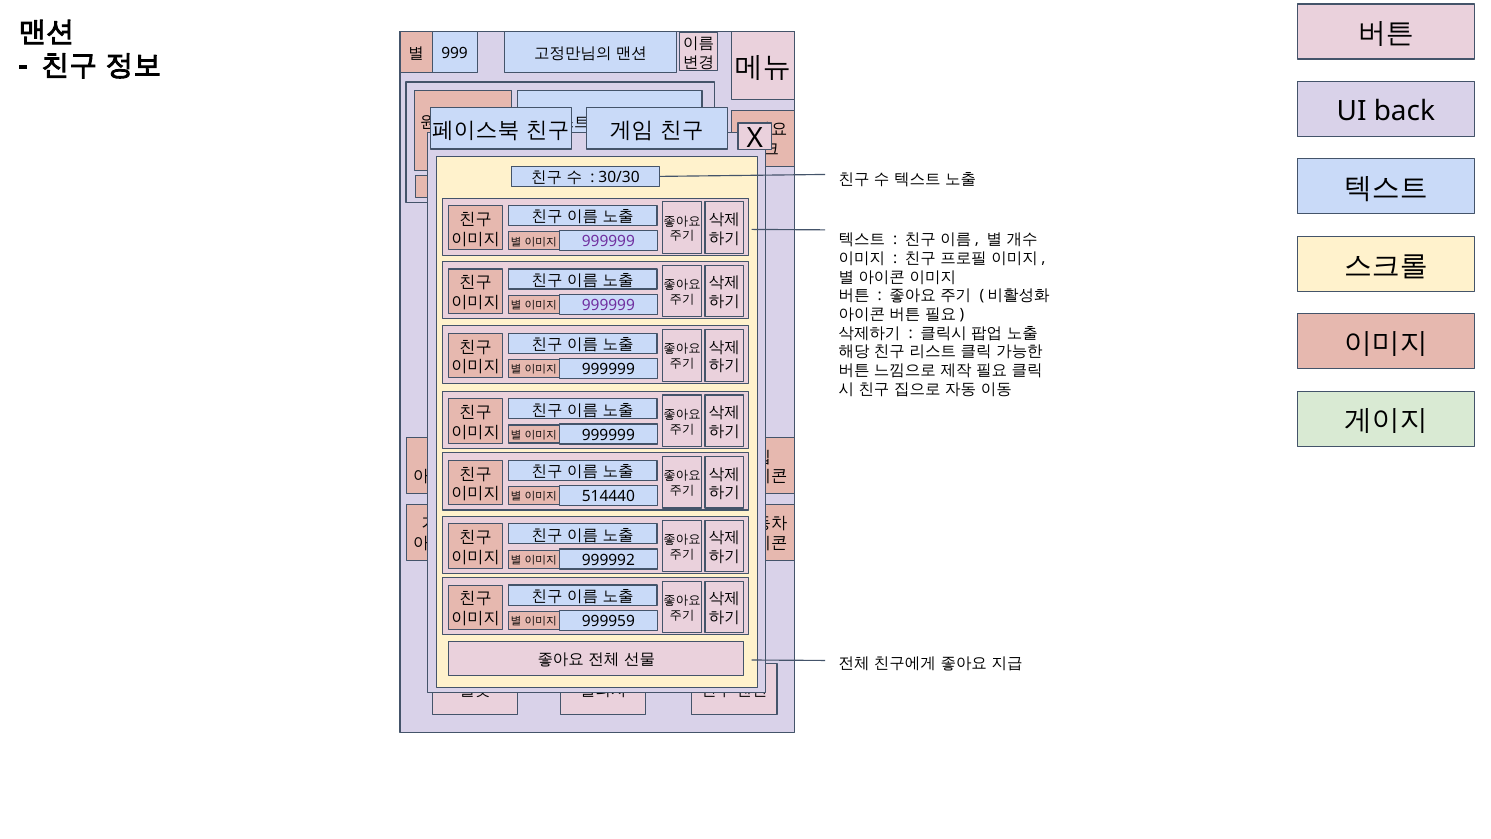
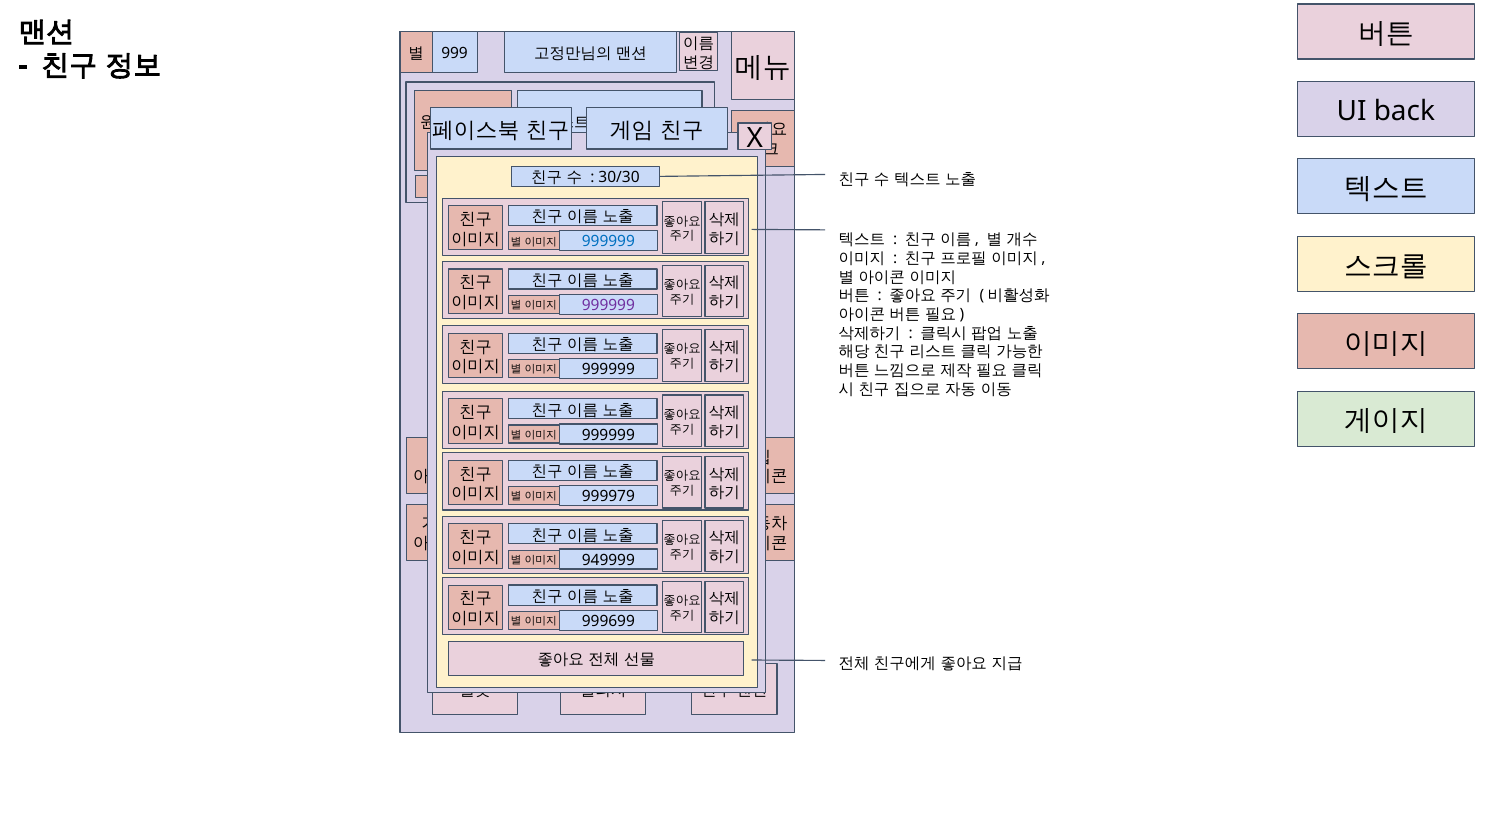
999999 at (608, 242) colour: purple -> blue
514440: 514440 -> 999979
999992: 999992 -> 949999
999959: 999959 -> 999699
